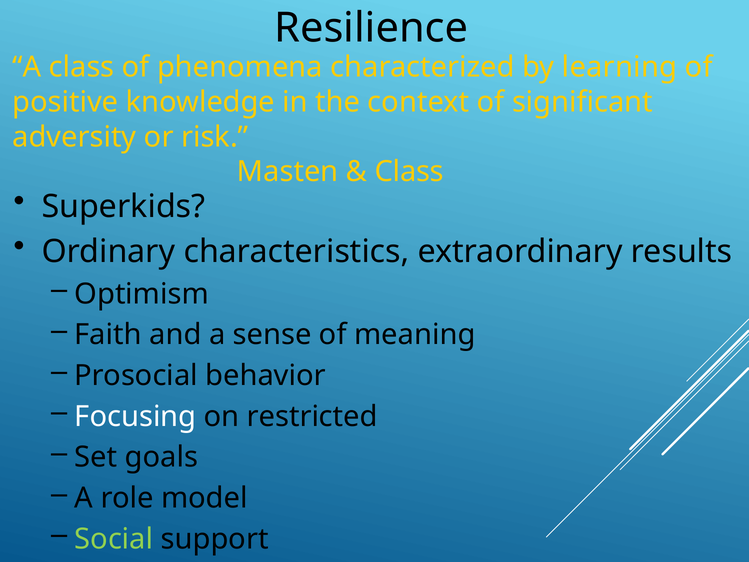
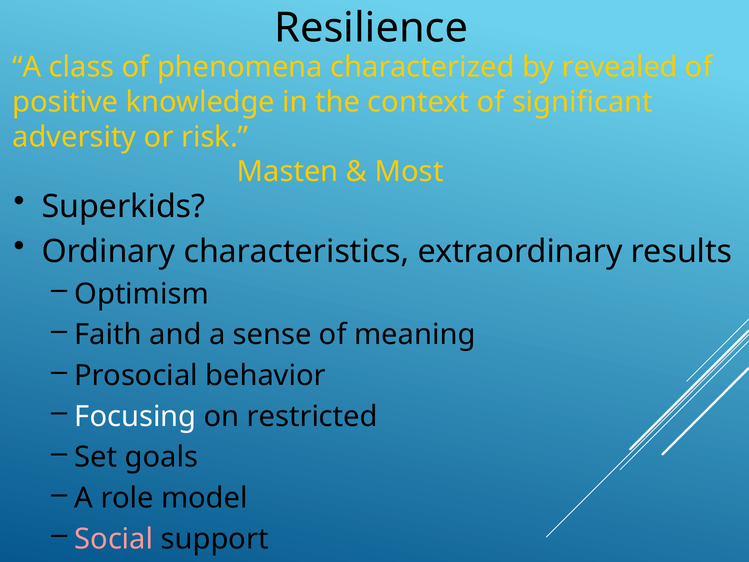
learning: learning -> revealed
Class at (409, 172): Class -> Most
Social colour: light green -> pink
